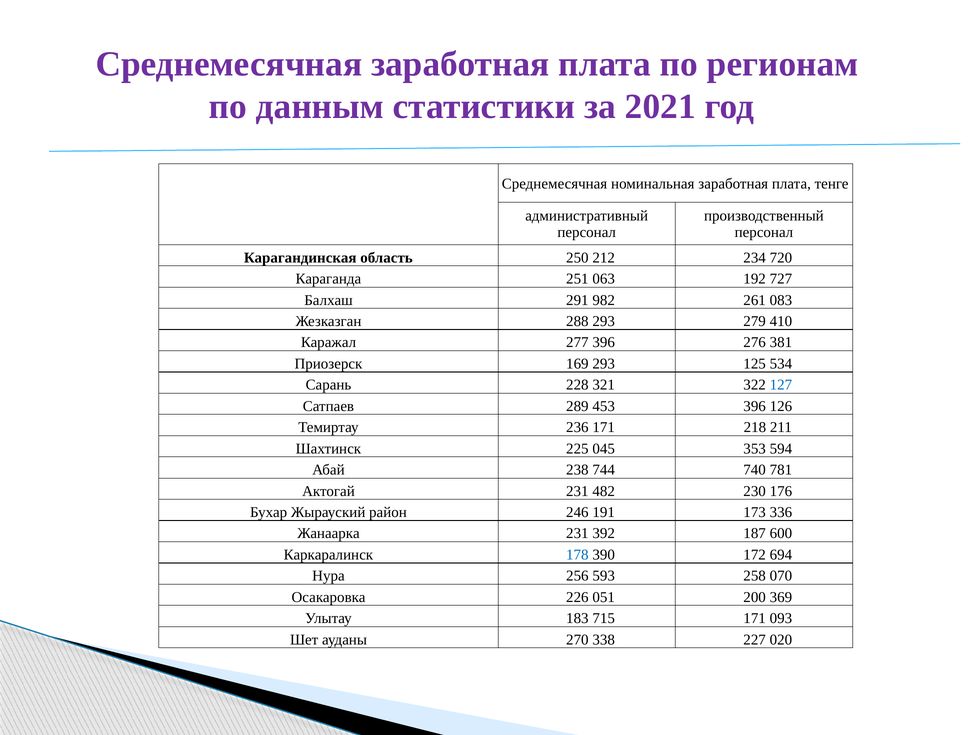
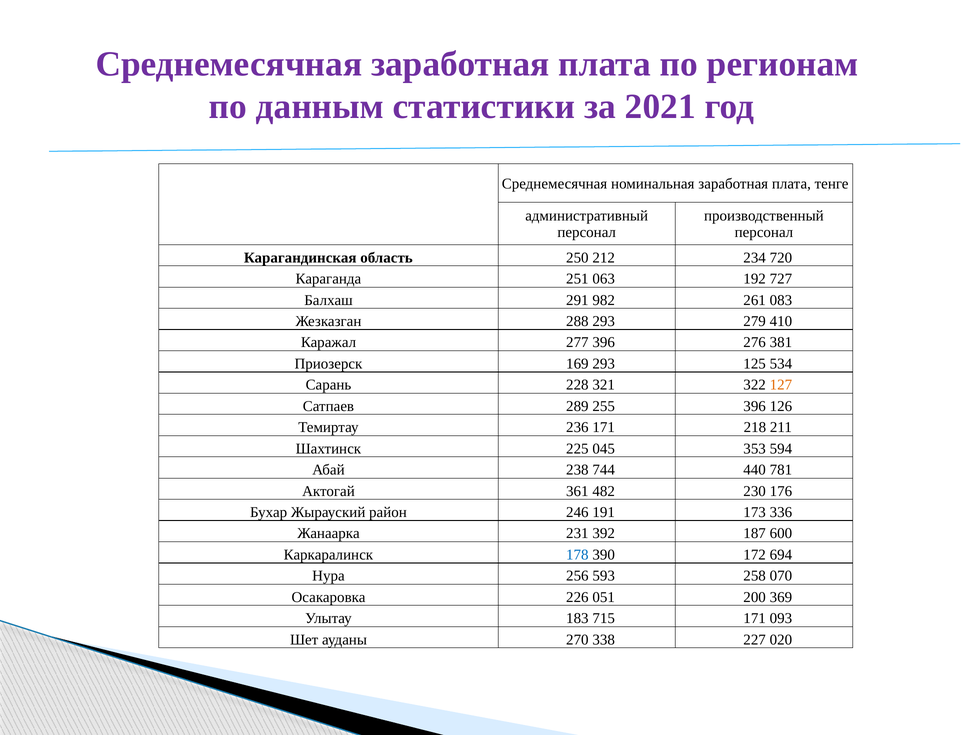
127 colour: blue -> orange
453: 453 -> 255
740: 740 -> 440
Актогай 231: 231 -> 361
